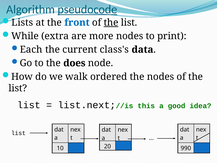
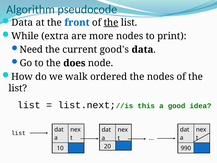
pseudocode underline: present -> none
Lists at (22, 23): Lists -> Data
Each: Each -> Need
class's: class's -> good's
